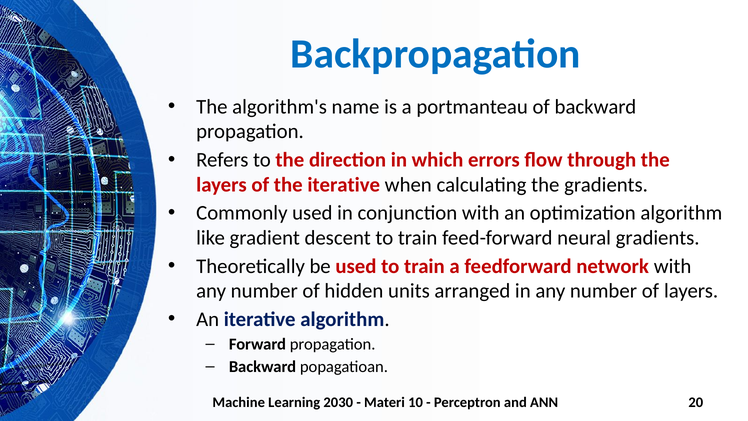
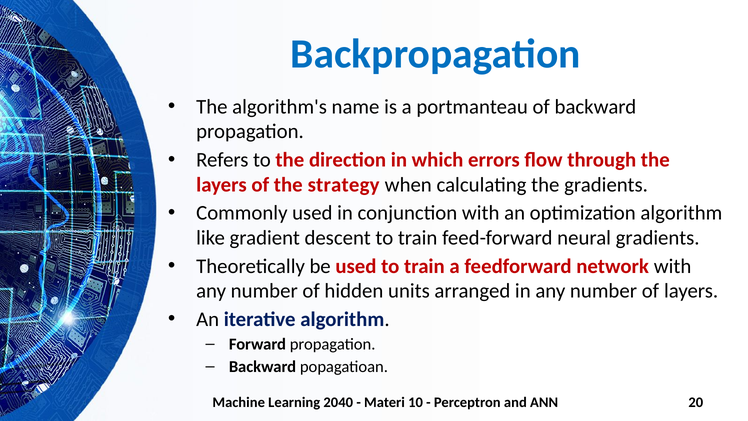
the iterative: iterative -> strategy
2030: 2030 -> 2040
